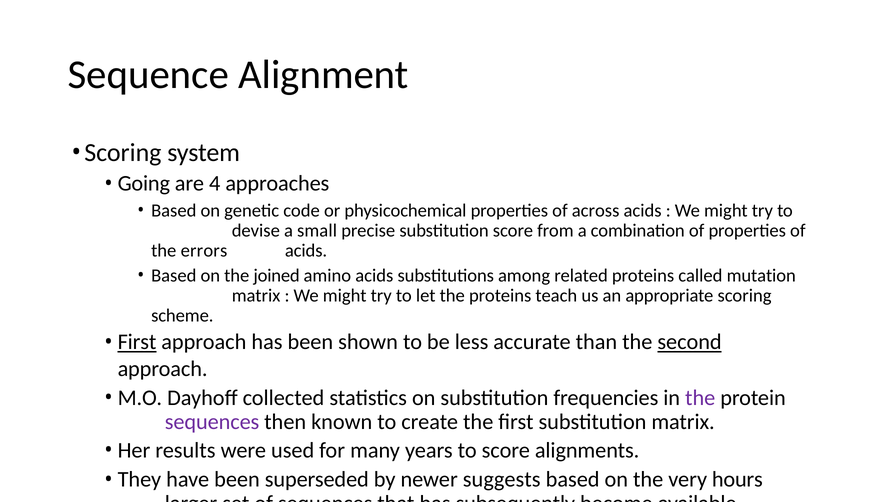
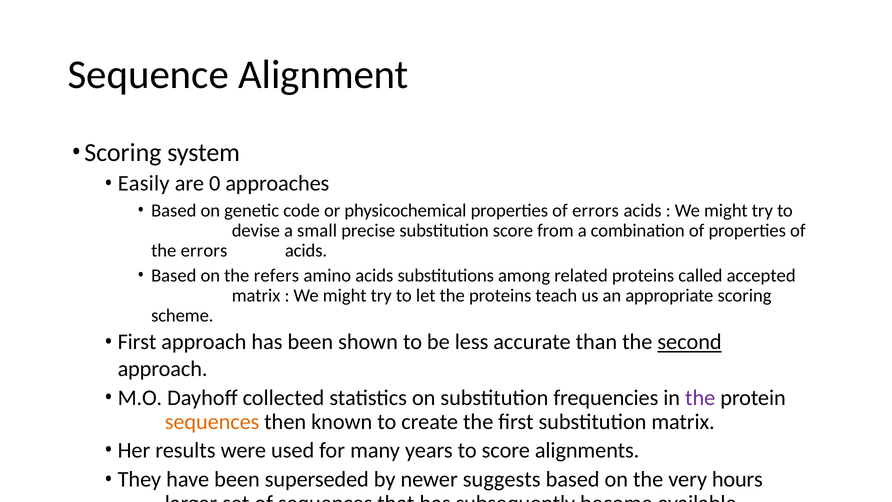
Going: Going -> Easily
4: 4 -> 0
of across: across -> errors
joined: joined -> refers
mutation: mutation -> accepted
First at (137, 342) underline: present -> none
sequences at (212, 422) colour: purple -> orange
